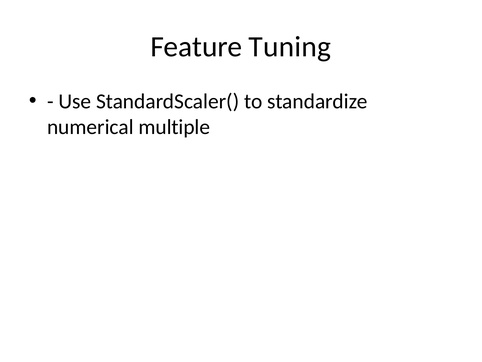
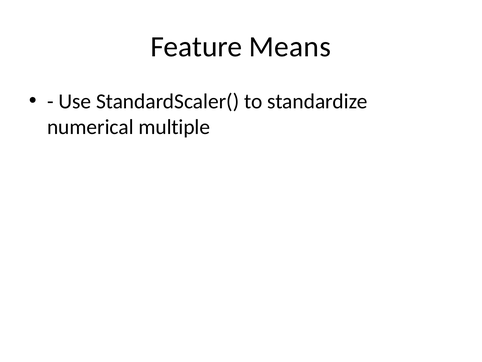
Tuning: Tuning -> Means
